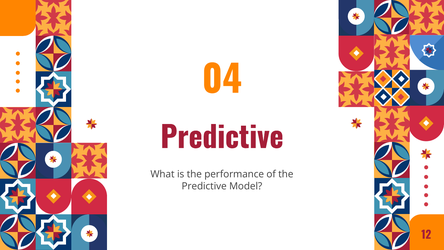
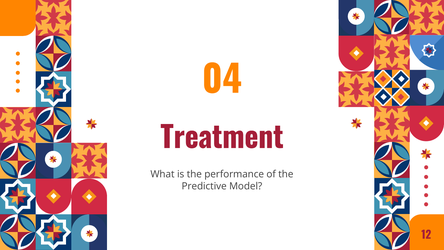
Predictive at (222, 138): Predictive -> Treatment
